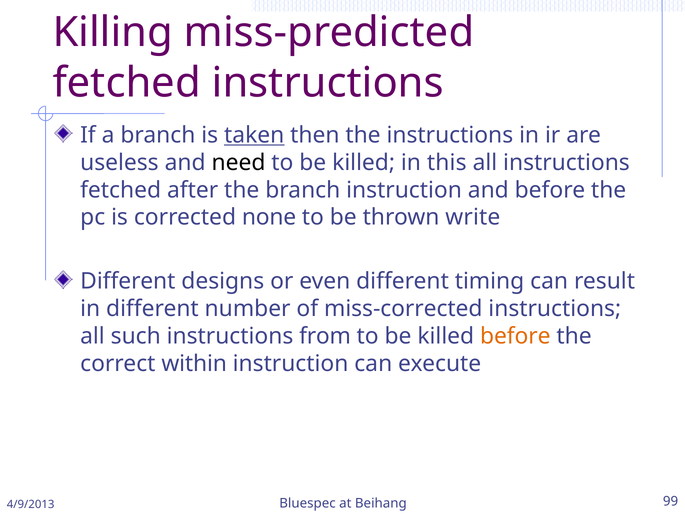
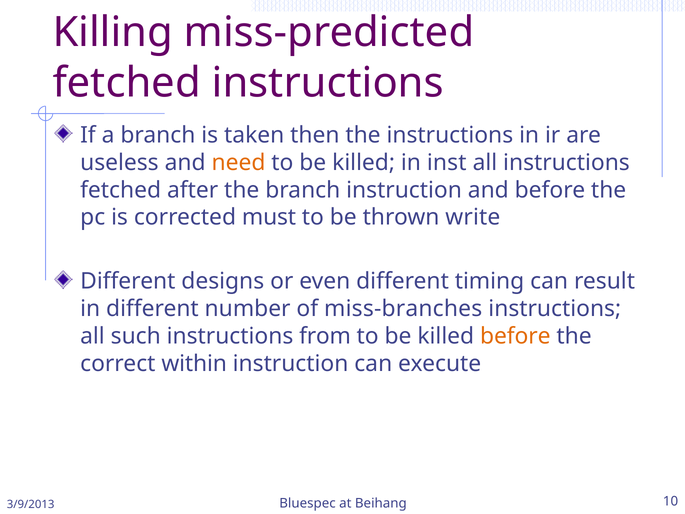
taken underline: present -> none
need colour: black -> orange
this: this -> inst
none: none -> must
miss-corrected: miss-corrected -> miss-branches
4/9/2013: 4/9/2013 -> 3/9/2013
99: 99 -> 10
